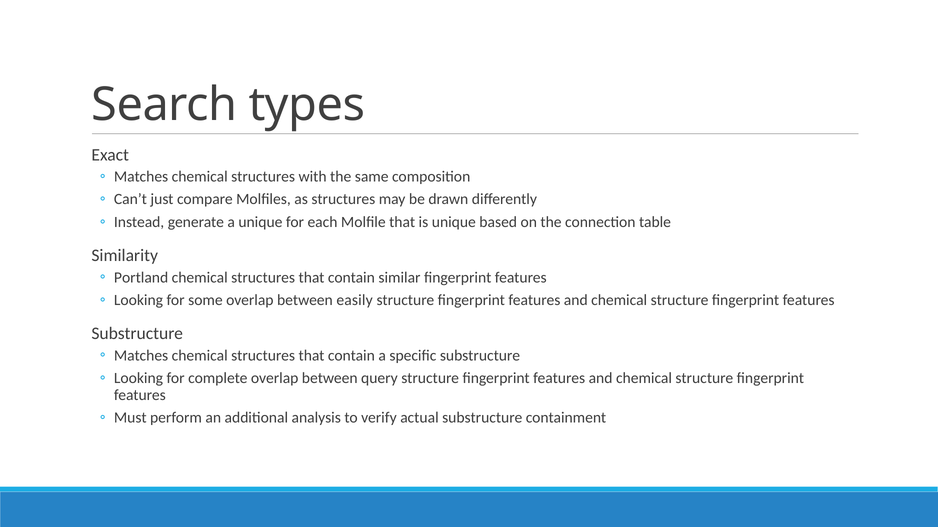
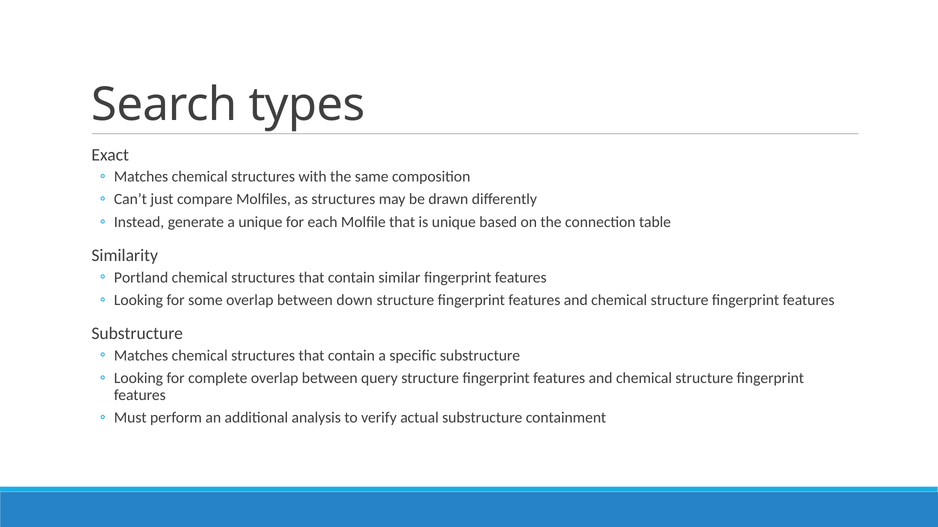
easily: easily -> down
